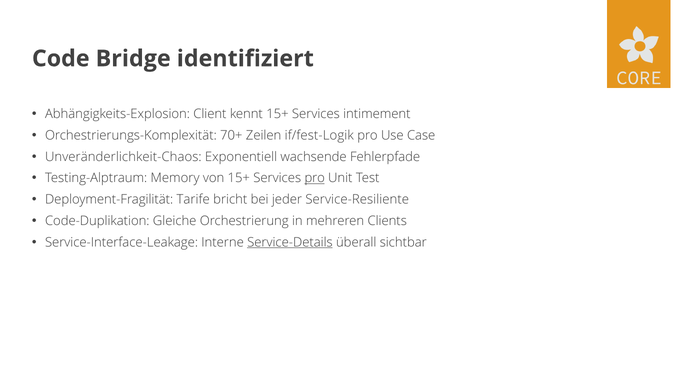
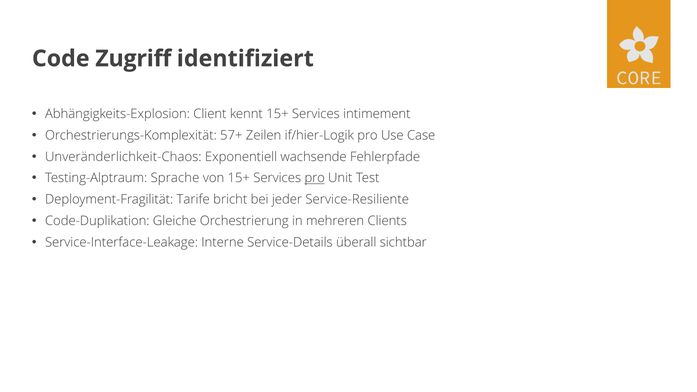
Bridge: Bridge -> Zugriff
70+: 70+ -> 57+
if/fest-Logik: if/fest-Logik -> if/hier-Logik
Memory: Memory -> Sprache
Service-Details underline: present -> none
